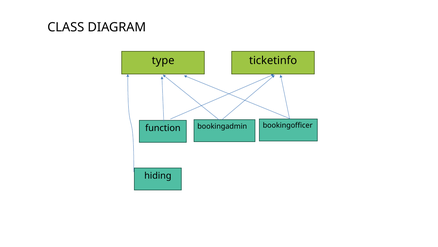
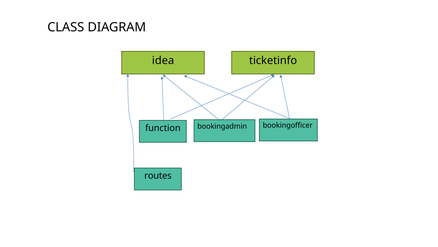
type: type -> idea
hiding: hiding -> routes
